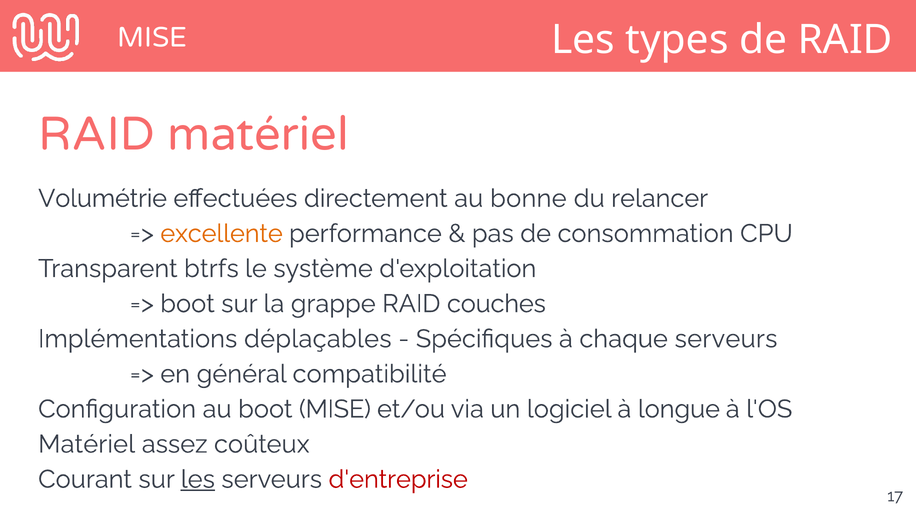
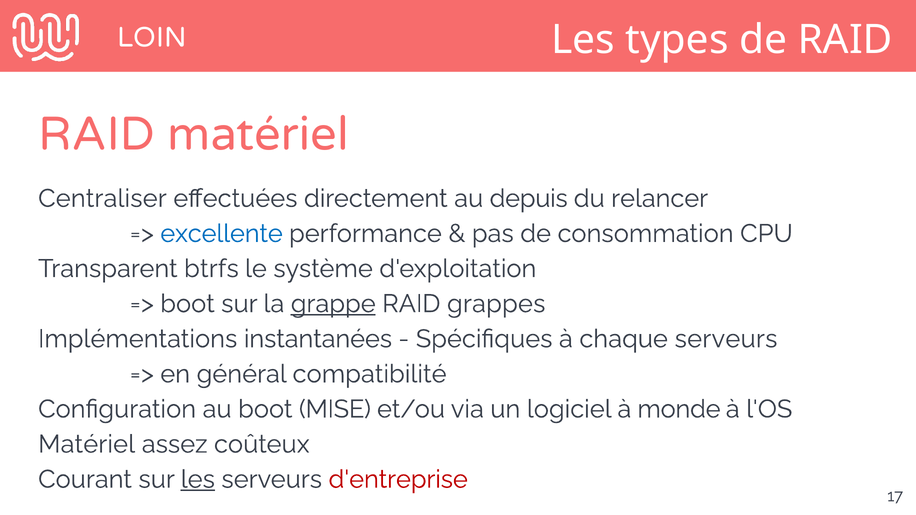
MISE at (152, 38): MISE -> LOIN
Volumétrie: Volumétrie -> Centraliser
bonne: bonne -> depuis
excellente colour: orange -> blue
grappe underline: none -> present
couches: couches -> grappes
déplaçables: déplaçables -> instantanées
longue: longue -> monde
